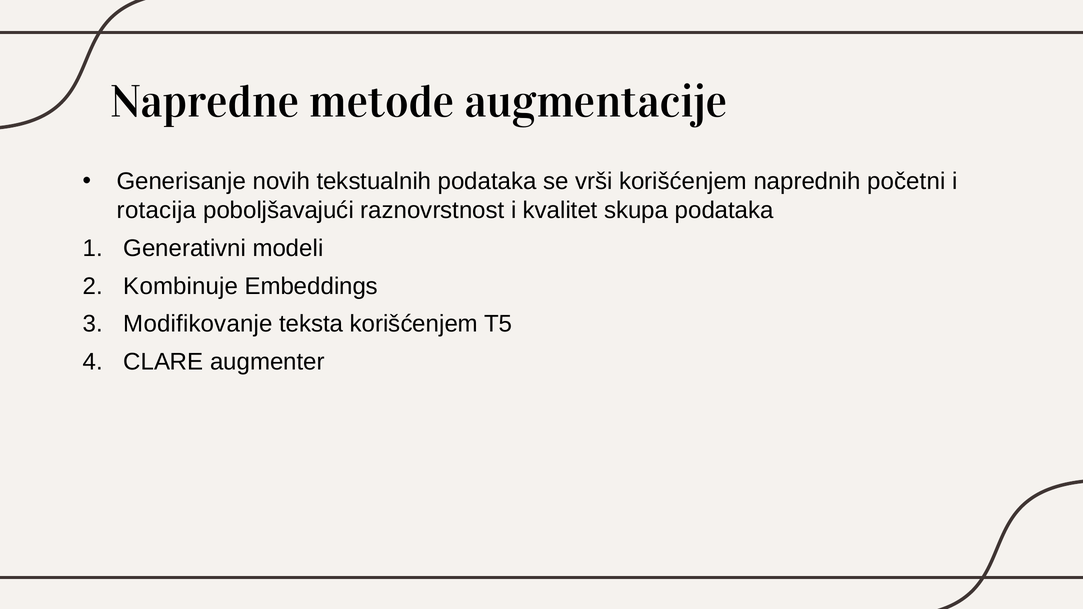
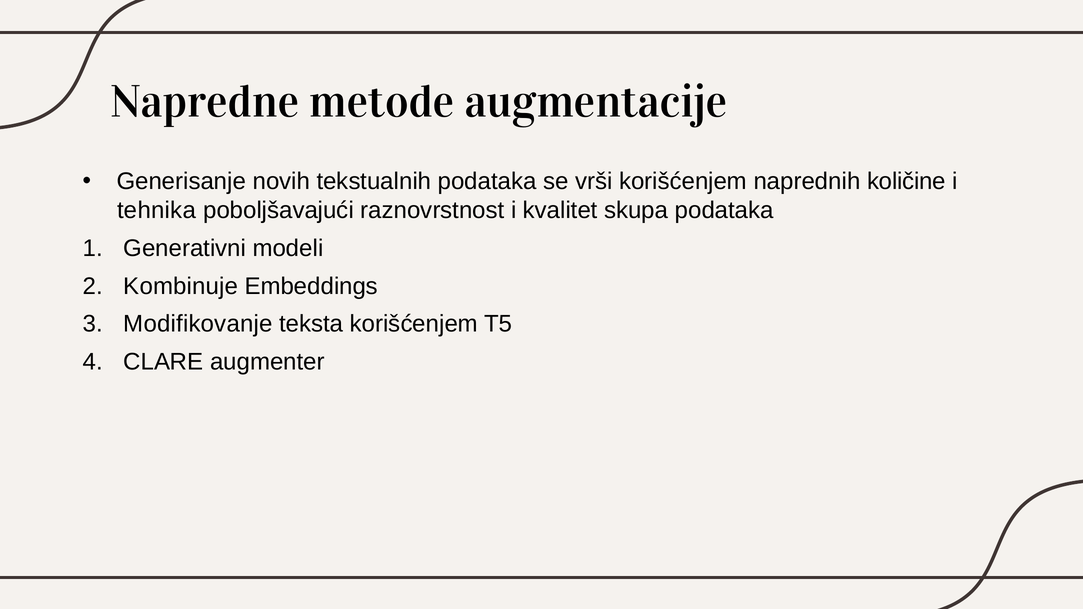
početni: početni -> količine
rotacija: rotacija -> tehnika
